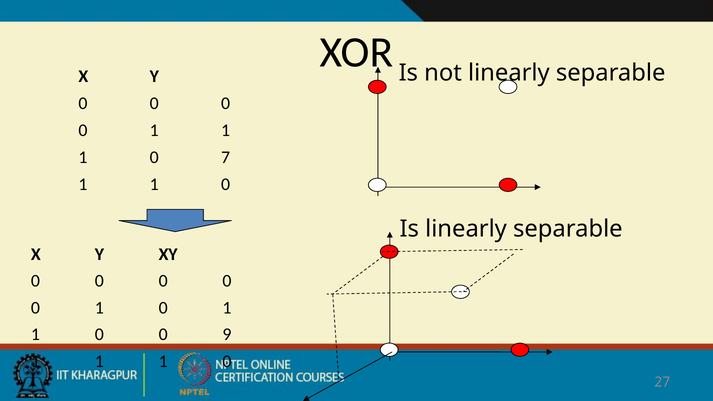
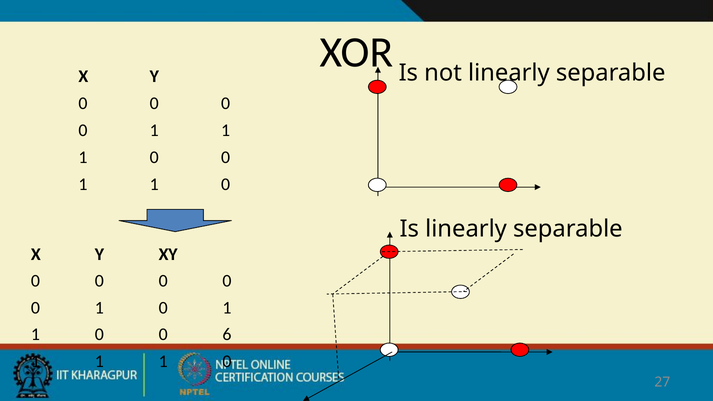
7 at (226, 158): 7 -> 0
9: 9 -> 6
